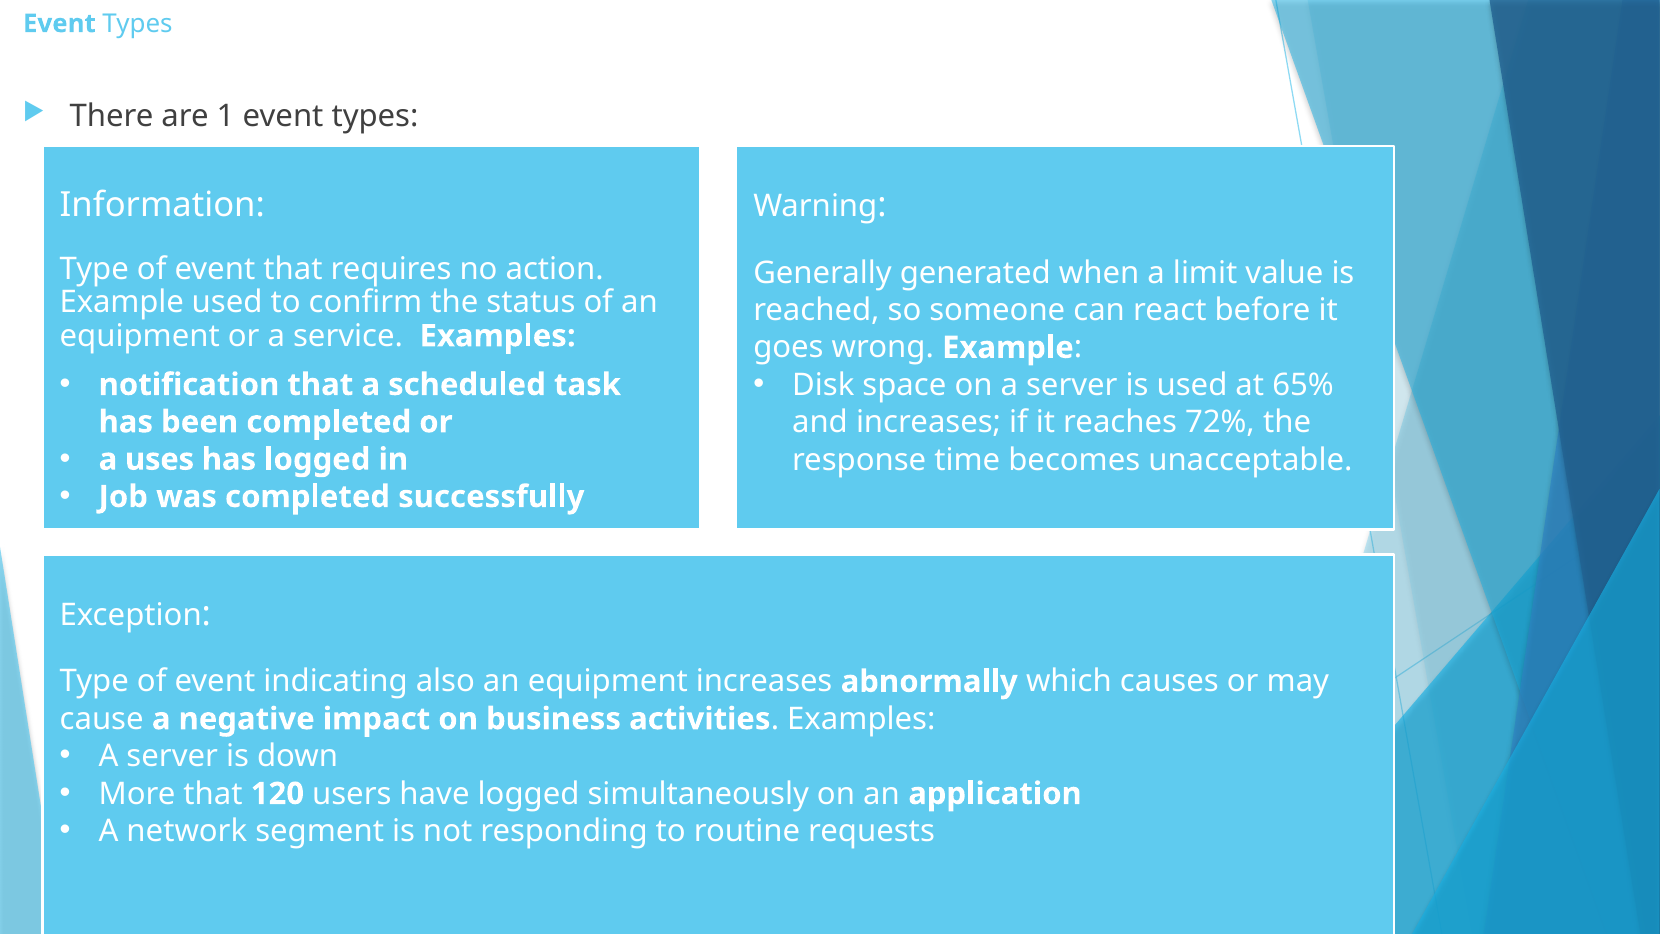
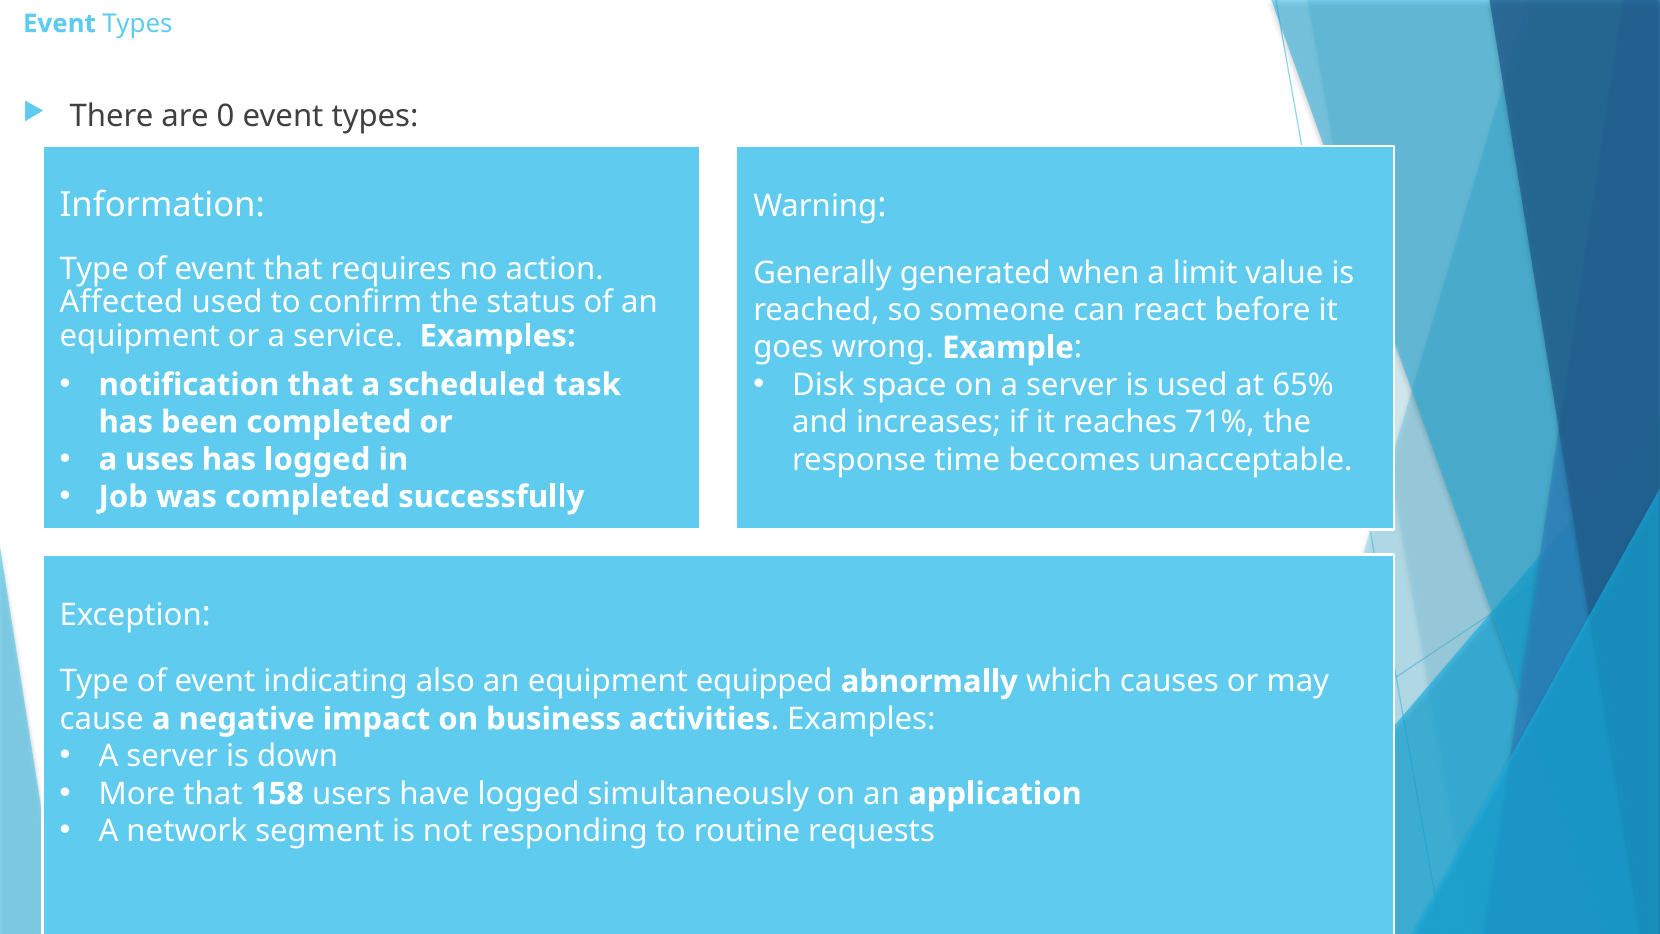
1: 1 -> 0
Example at (122, 302): Example -> Affected
72%: 72% -> 71%
equipment increases: increases -> equipped
120: 120 -> 158
